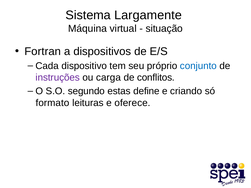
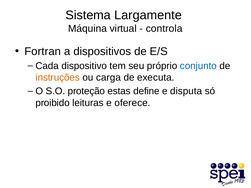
situação: situação -> controla
instruções colour: purple -> orange
conflitos: conflitos -> executa
segundo: segundo -> proteção
criando: criando -> disputa
formato: formato -> proibido
